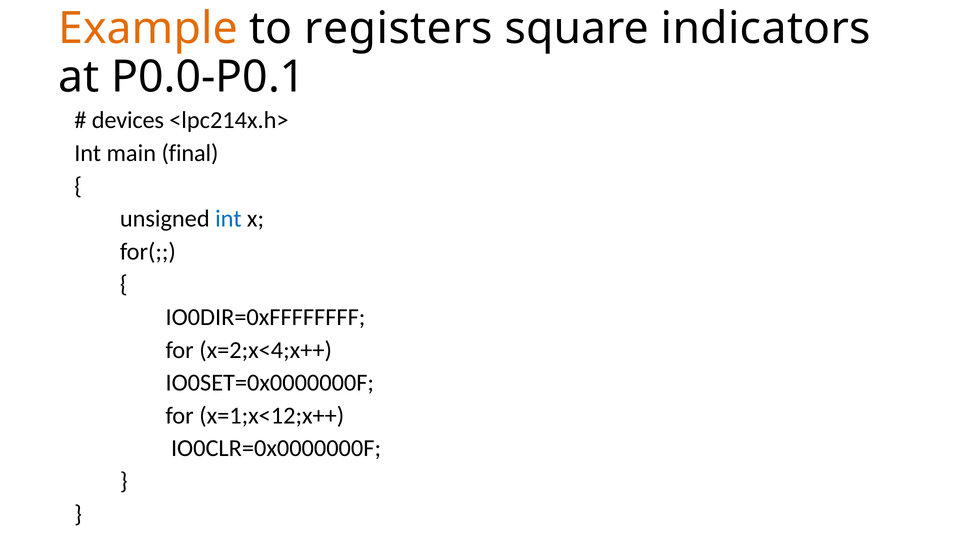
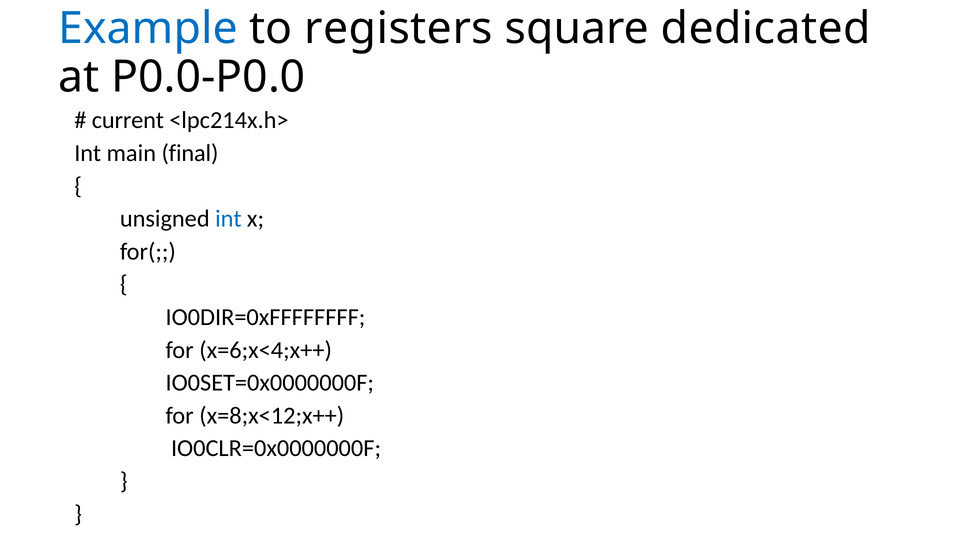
Example colour: orange -> blue
indicators: indicators -> dedicated
P0.0-P0.1: P0.0-P0.1 -> P0.0-P0.0
devices: devices -> current
x=2;x<4;x++: x=2;x<4;x++ -> x=6;x<4;x++
x=1;x<12;x++: x=1;x<12;x++ -> x=8;x<12;x++
